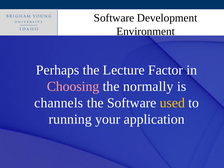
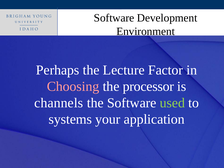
normally: normally -> processor
used colour: yellow -> light green
running: running -> systems
